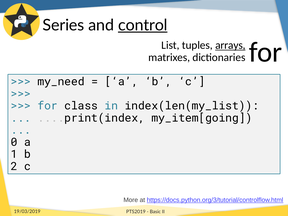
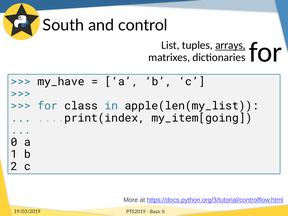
Series: Series -> South
control underline: present -> none
my_need: my_need -> my_have
index(len(my_list: index(len(my_list -> apple(len(my_list
